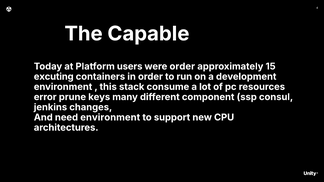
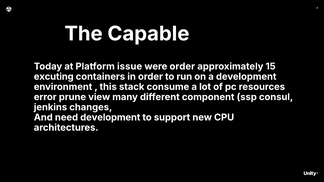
users: users -> issue
keys: keys -> view
need environment: environment -> development
